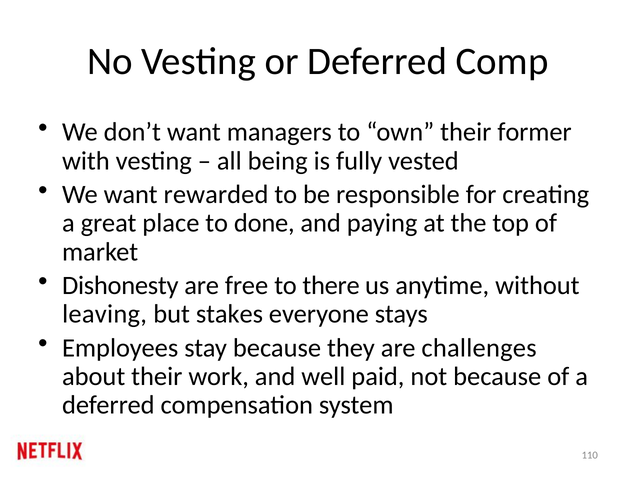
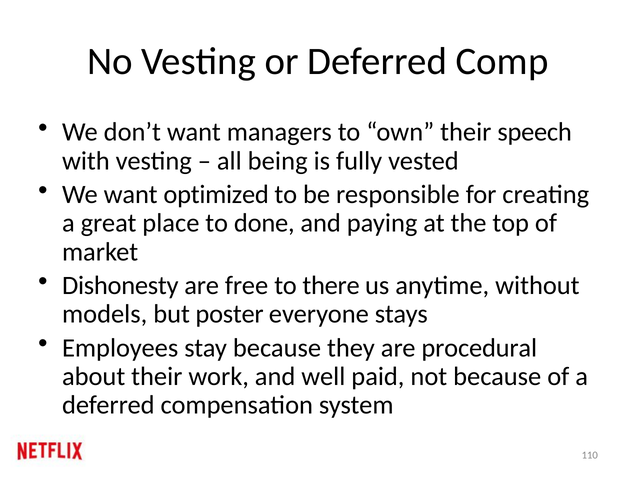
former: former -> speech
rewarded: rewarded -> optimized
leaving: leaving -> models
stakes: stakes -> poster
challenges: challenges -> procedural
